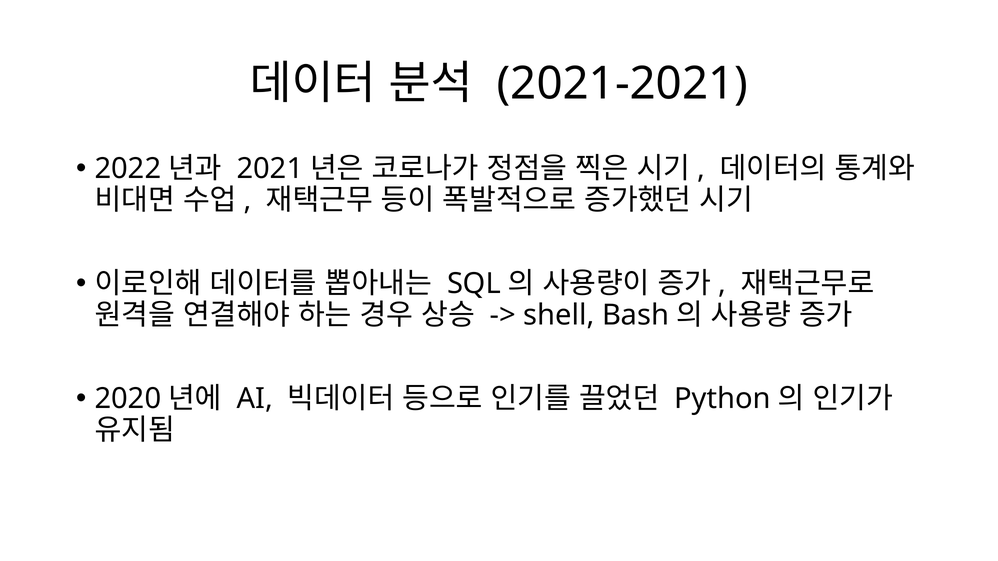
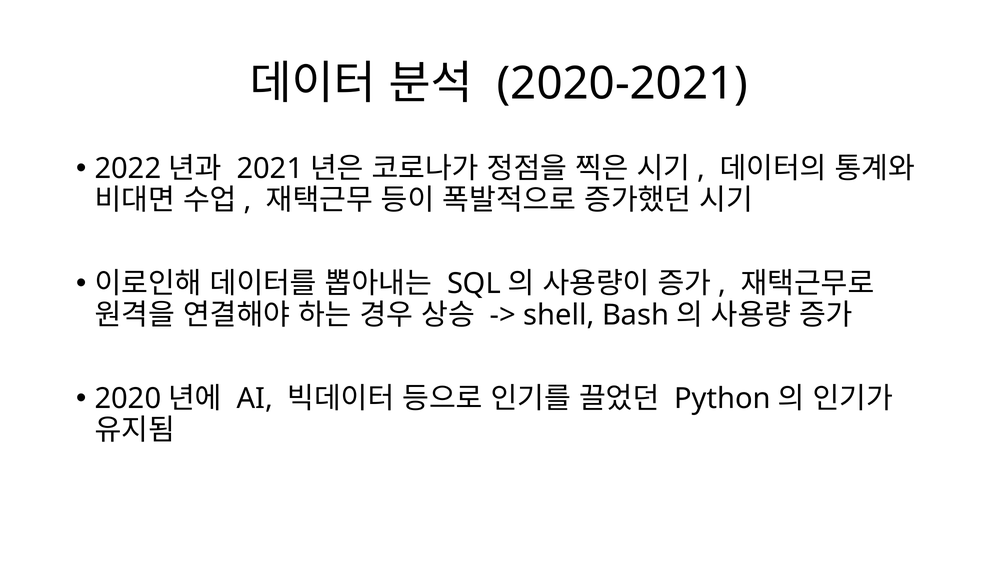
2021-2021: 2021-2021 -> 2020-2021
